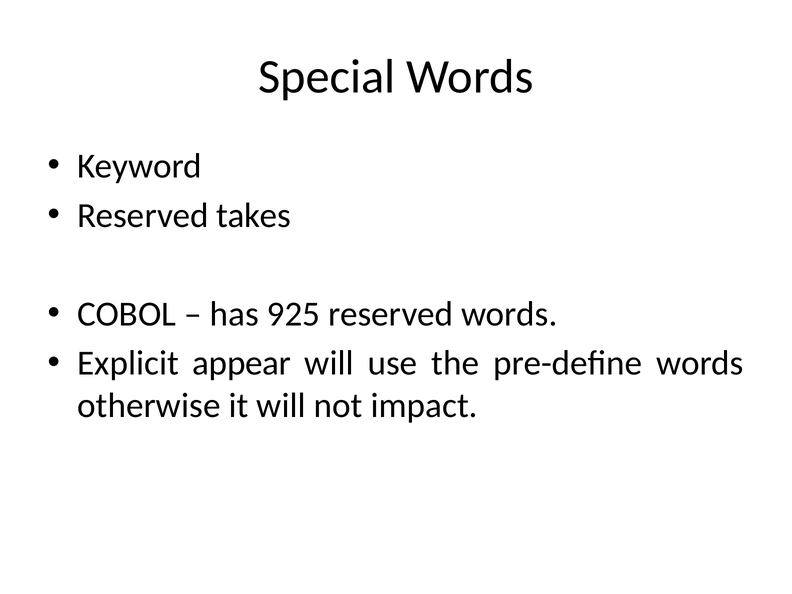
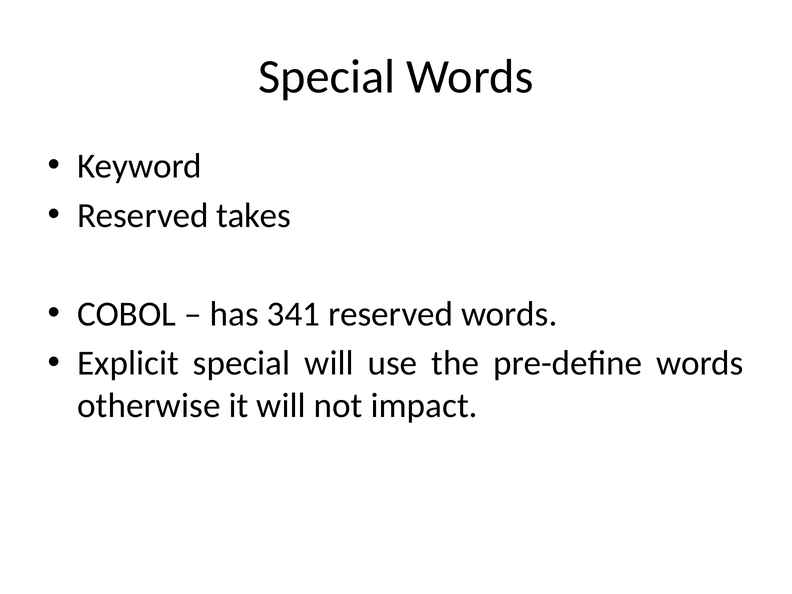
925: 925 -> 341
Explicit appear: appear -> special
